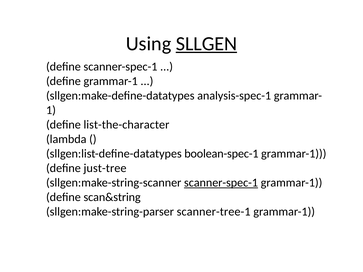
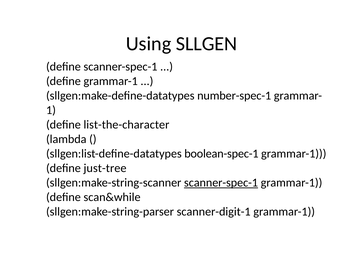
SLLGEN underline: present -> none
analysis-spec-1: analysis-spec-1 -> number-spec-1
scan&string: scan&string -> scan&while
scanner-tree-1: scanner-tree-1 -> scanner-digit-1
